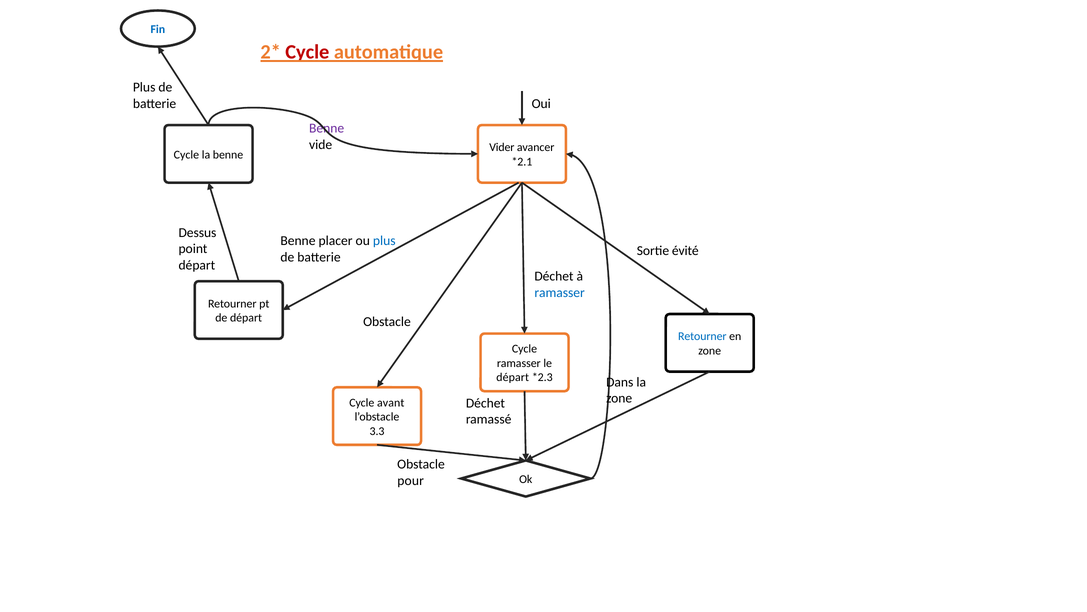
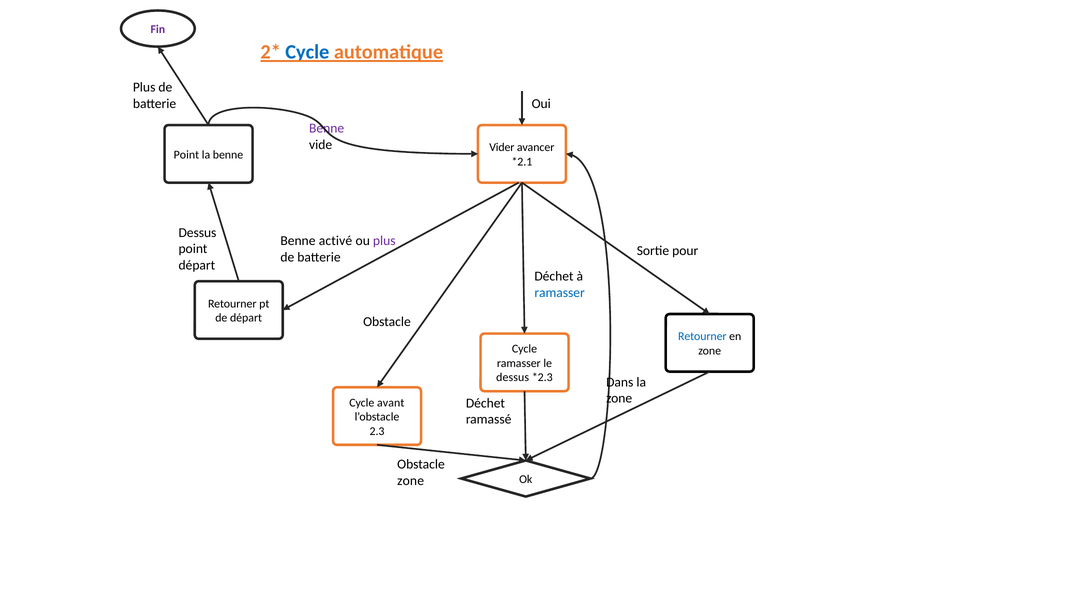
Fin colour: blue -> purple
Cycle at (307, 52) colour: red -> blue
Cycle at (186, 155): Cycle -> Point
placer: placer -> activé
plus at (384, 241) colour: blue -> purple
évité: évité -> pour
départ at (513, 377): départ -> dessus
3.3: 3.3 -> 2.3
pour at (411, 480): pour -> zone
